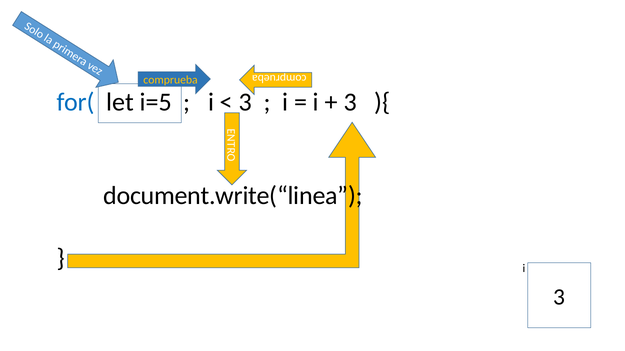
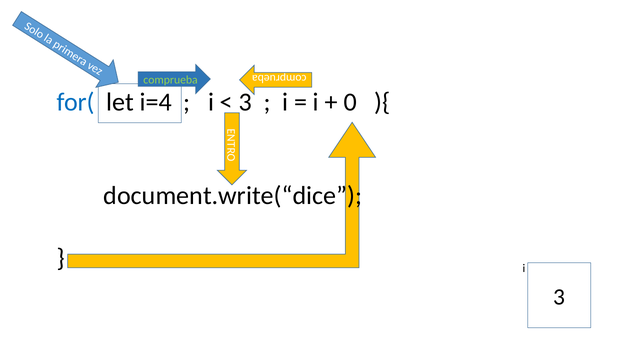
comprueba colour: yellow -> light green
i=5: i=5 -> i=4
3 at (350, 102): 3 -> 0
document.write(“linea: document.write(“linea -> document.write(“dice
